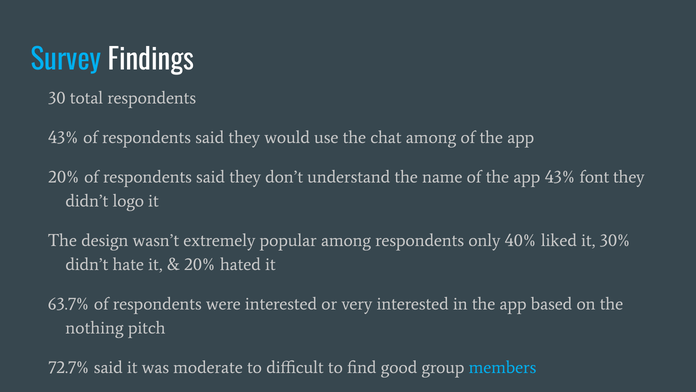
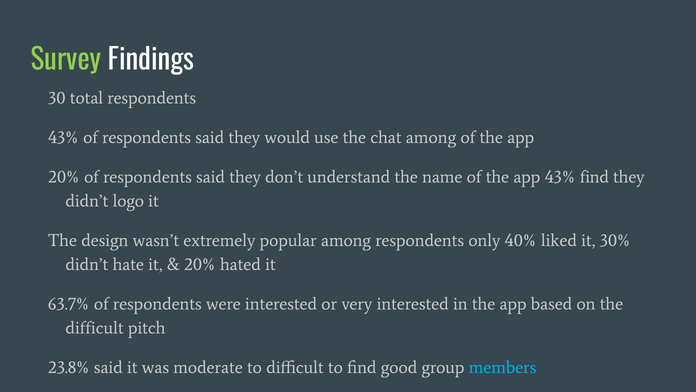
Survey colour: light blue -> light green
43% font: font -> find
nothing at (95, 328): nothing -> difficult
72.7%: 72.7% -> 23.8%
